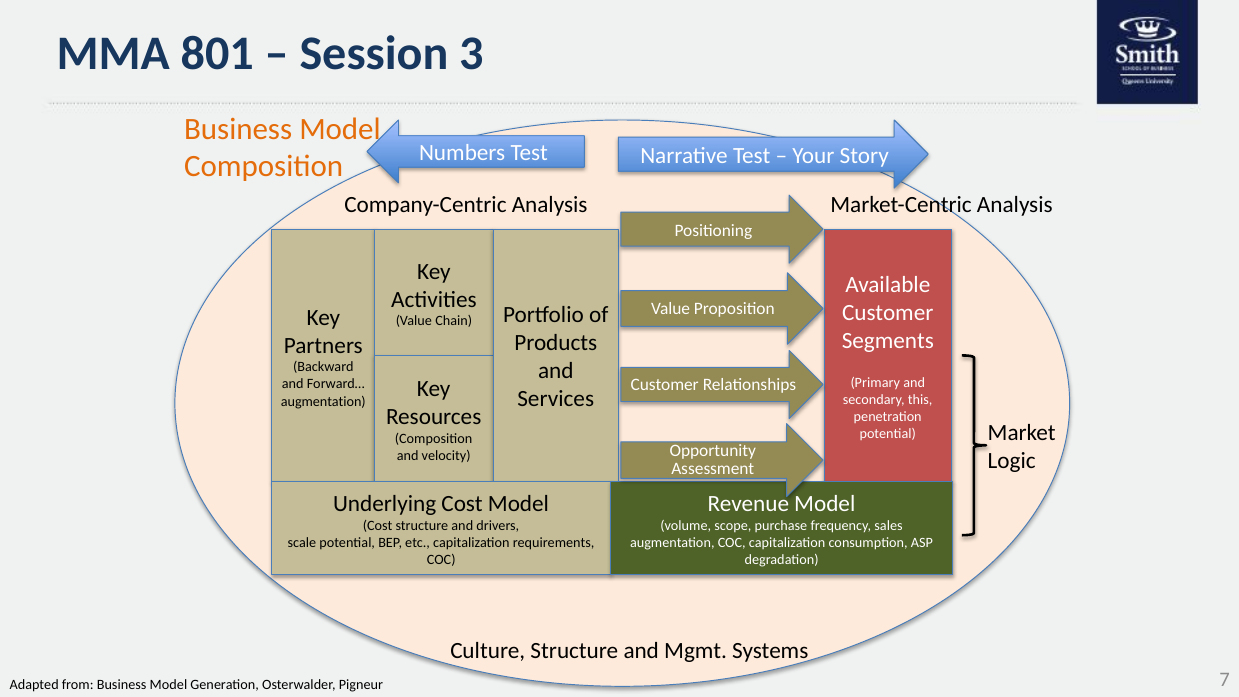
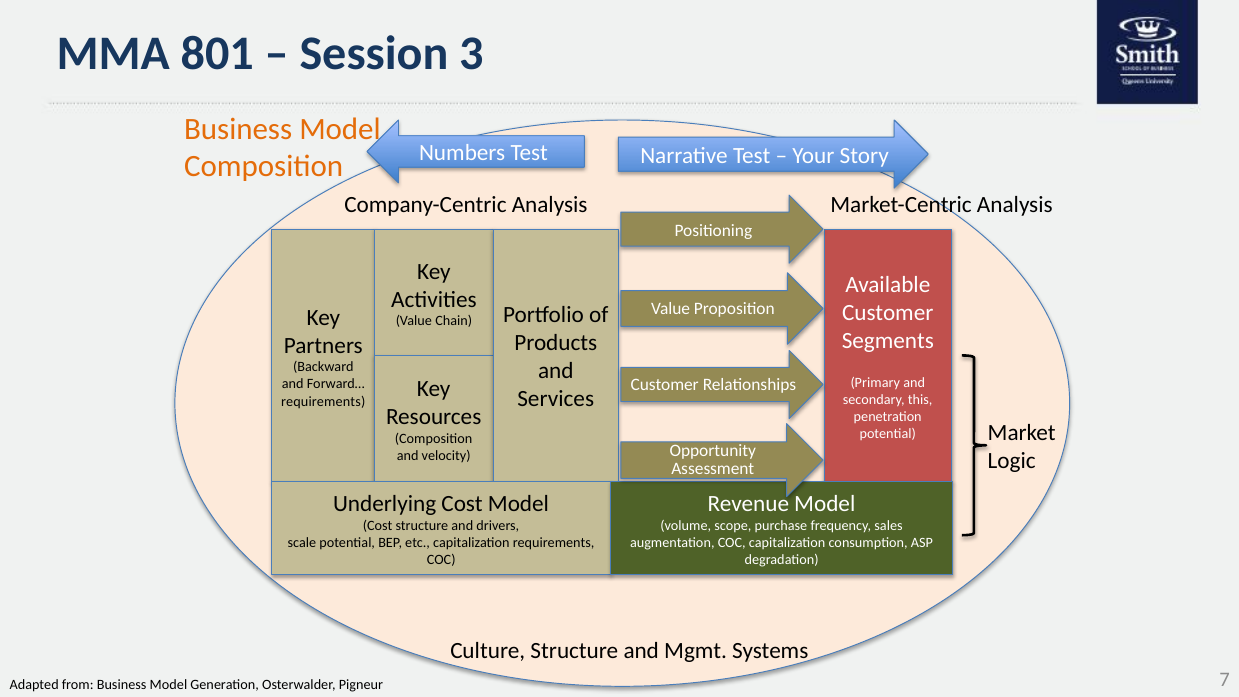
augmentation at (323, 401): augmentation -> requirements
